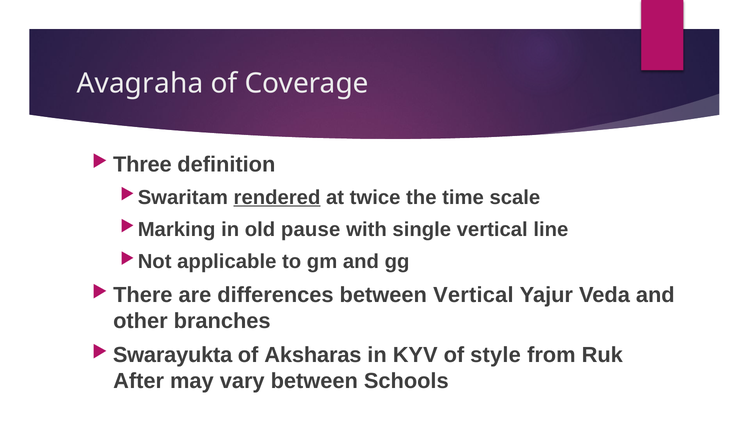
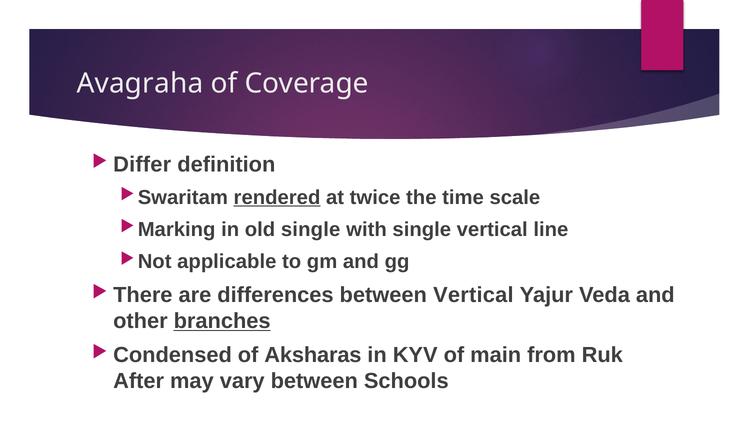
Three: Three -> Differ
old pause: pause -> single
branches underline: none -> present
Swarayukta: Swarayukta -> Condensed
style: style -> main
